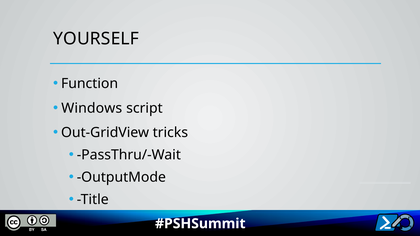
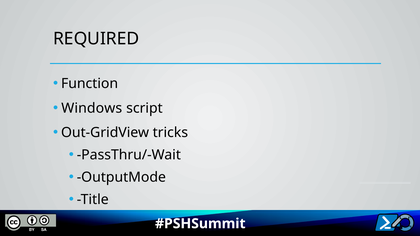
YOURSELF: YOURSELF -> REQUIRED
